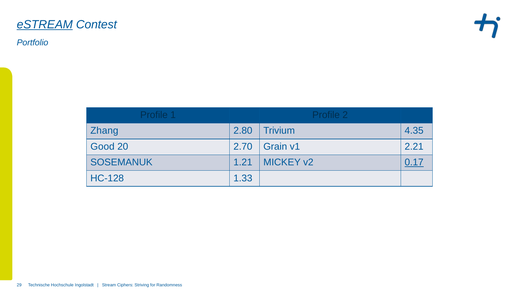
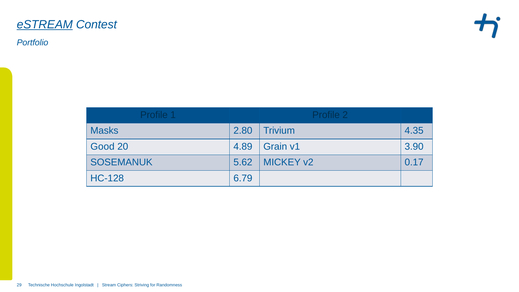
Zhang: Zhang -> Masks
2.70: 2.70 -> 4.89
2.21: 2.21 -> 3.90
1.21: 1.21 -> 5.62
0.17 underline: present -> none
1.33: 1.33 -> 6.79
